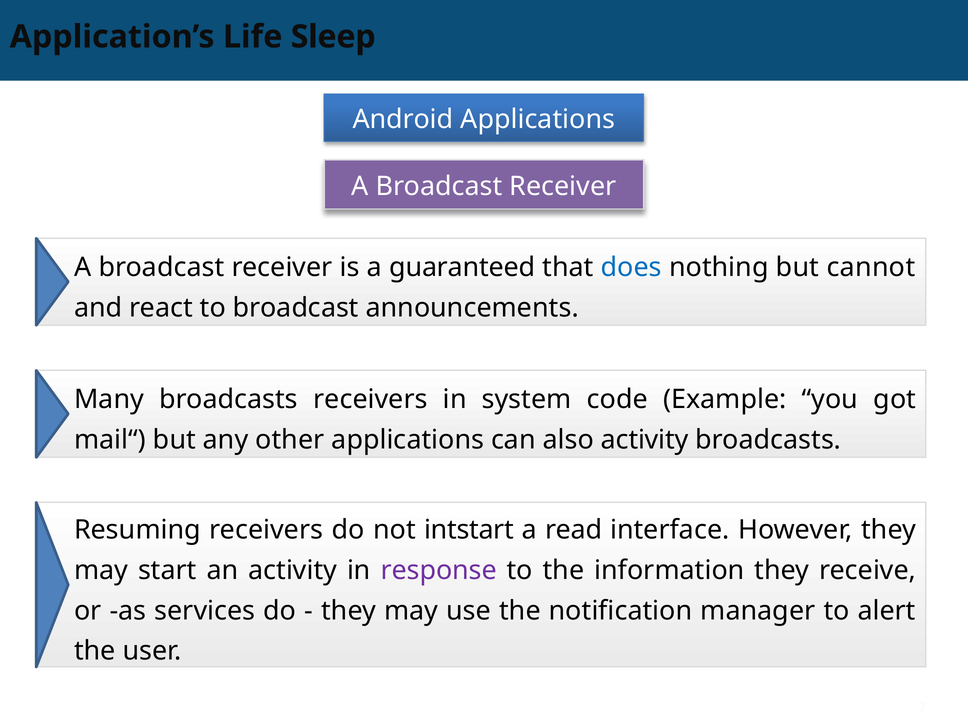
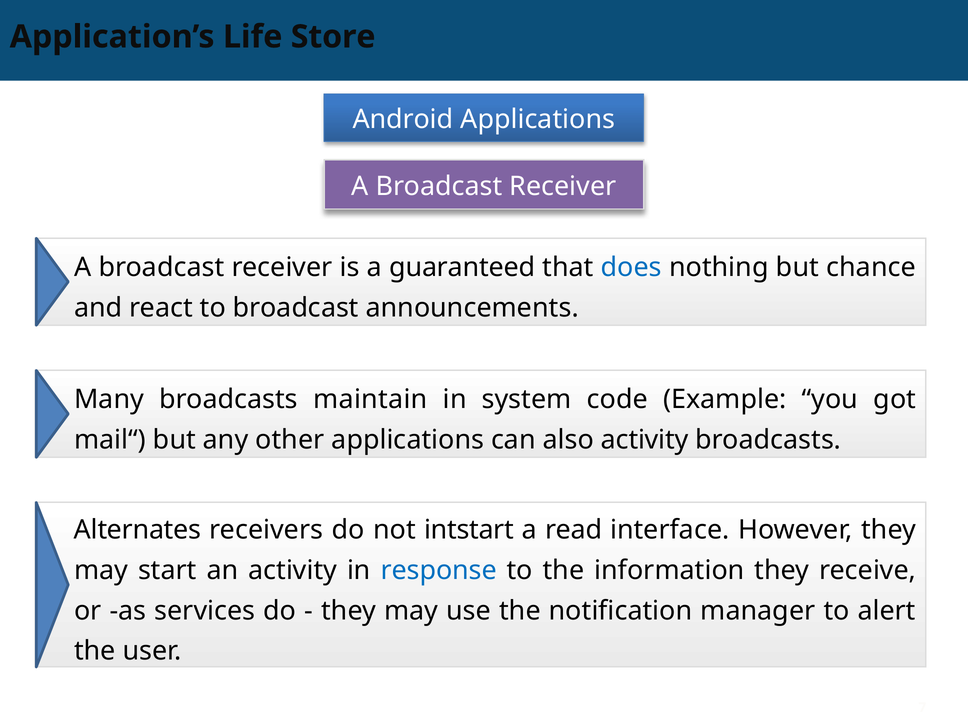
Sleep: Sleep -> Store
cannot: cannot -> chance
broadcasts receivers: receivers -> maintain
Resuming: Resuming -> Alternates
response colour: purple -> blue
